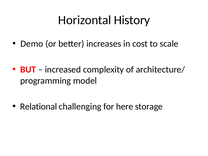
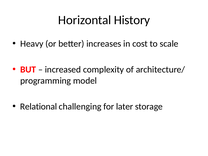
Demo: Demo -> Heavy
here: here -> later
